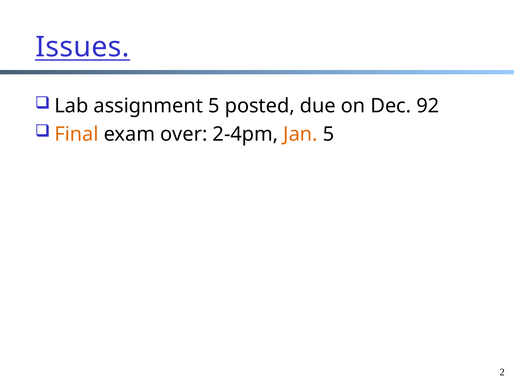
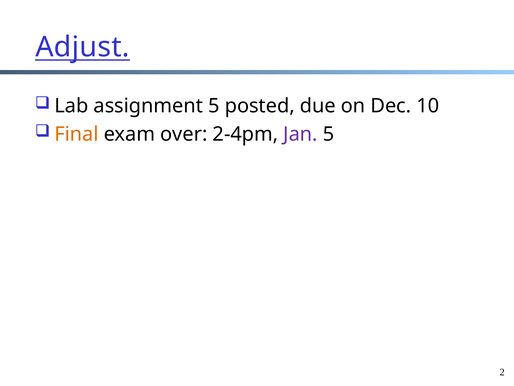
Issues: Issues -> Adjust
92: 92 -> 10
Jan colour: orange -> purple
